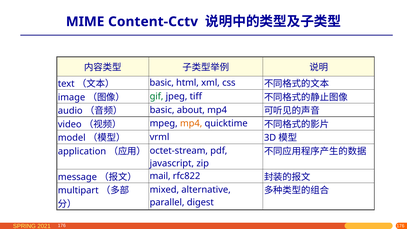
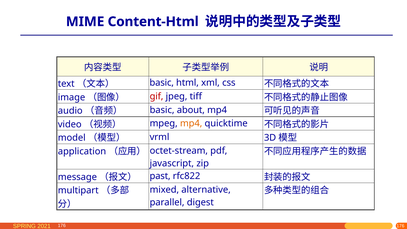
Content-Cctv: Content-Cctv -> Content-Html
gif colour: green -> red
mail: mail -> past
